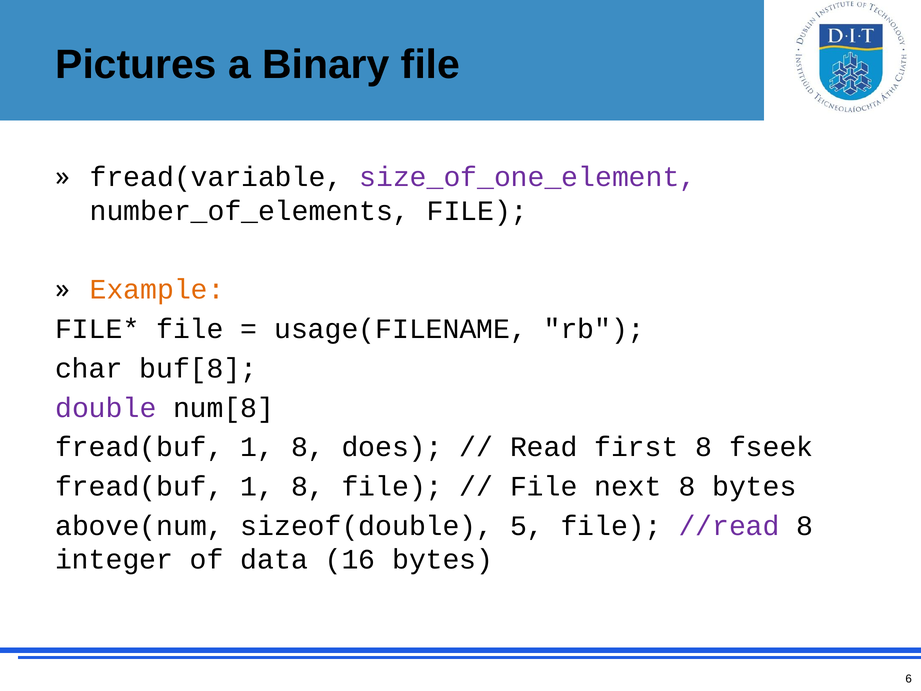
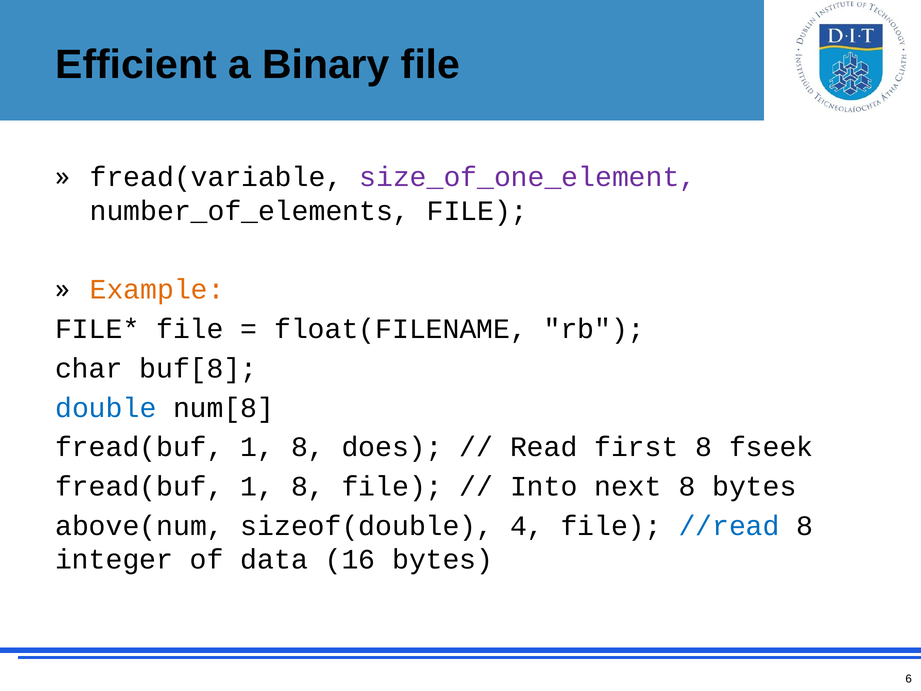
Pictures: Pictures -> Efficient
usage(FILENAME: usage(FILENAME -> float(FILENAME
double colour: purple -> blue
File at (544, 486): File -> Into
5: 5 -> 4
//read colour: purple -> blue
